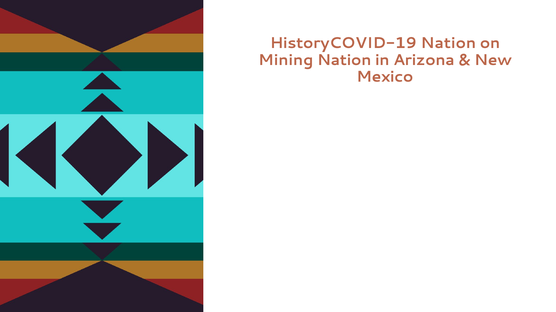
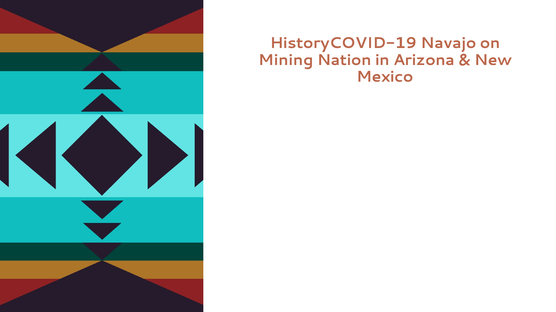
HistoryCOVID-19 Nation: Nation -> Navajo
